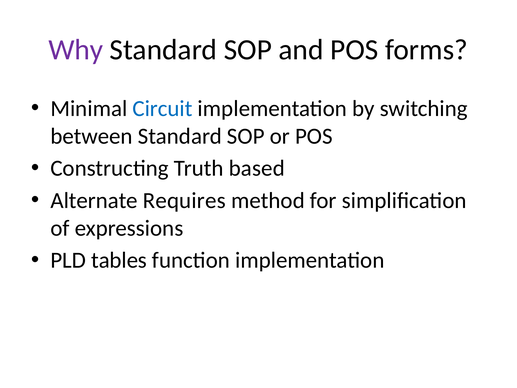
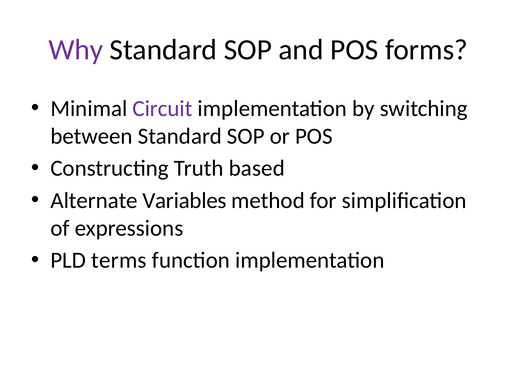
Circuit colour: blue -> purple
Requires: Requires -> Variables
tables: tables -> terms
